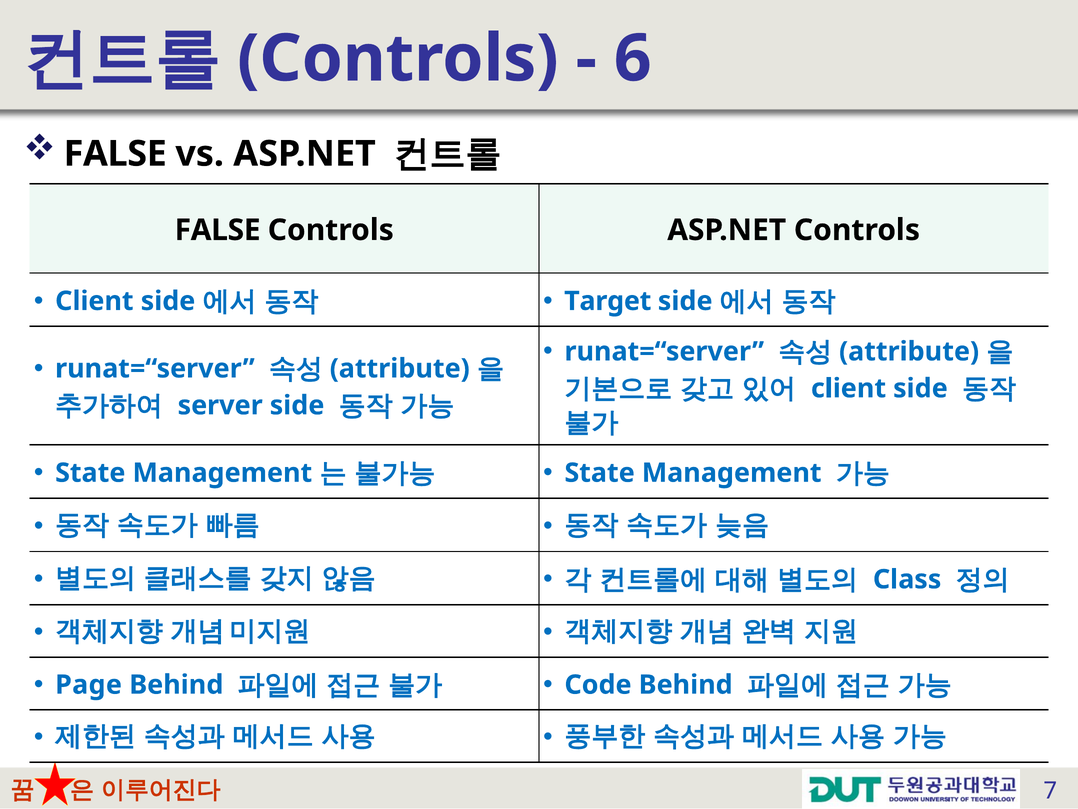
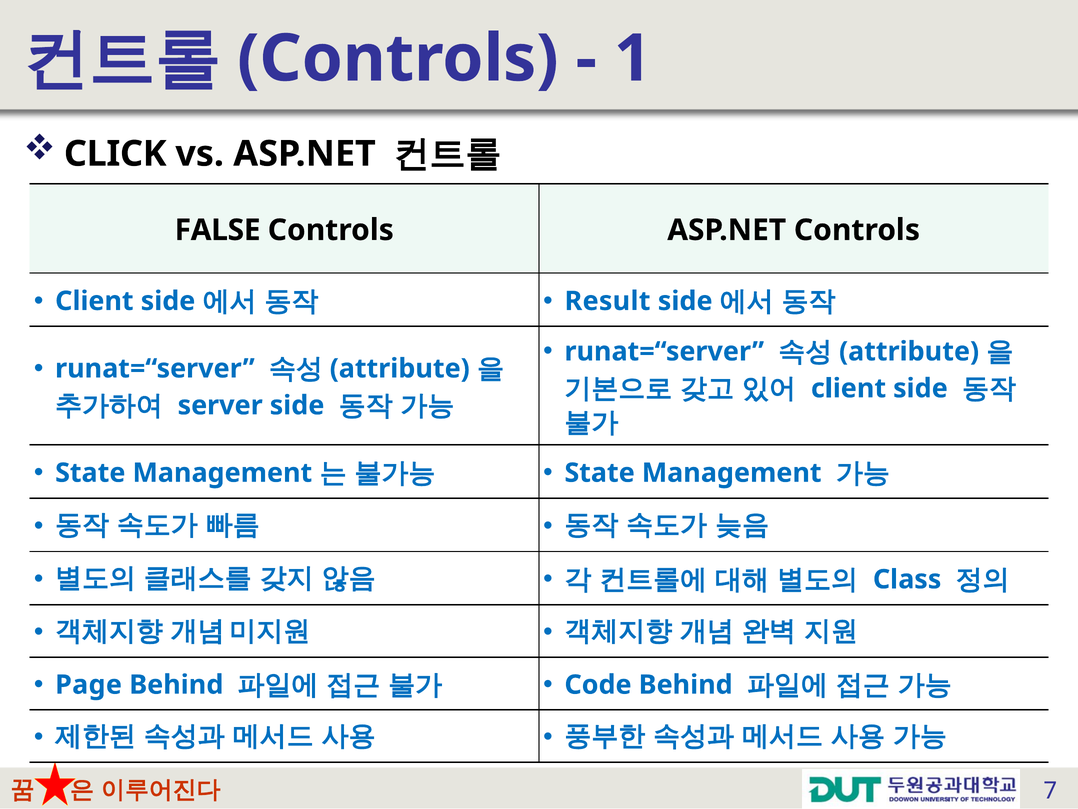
6: 6 -> 1
FALSE at (115, 154): FALSE -> CLICK
Target: Target -> Result
